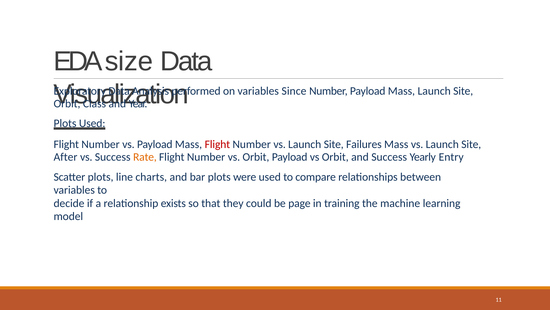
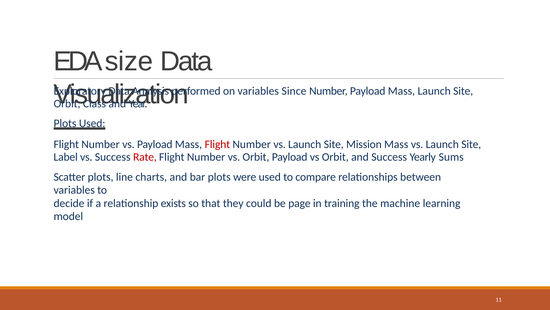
Failures: Failures -> Mission
After: After -> Label
Rate colour: orange -> red
Entry: Entry -> Sums
